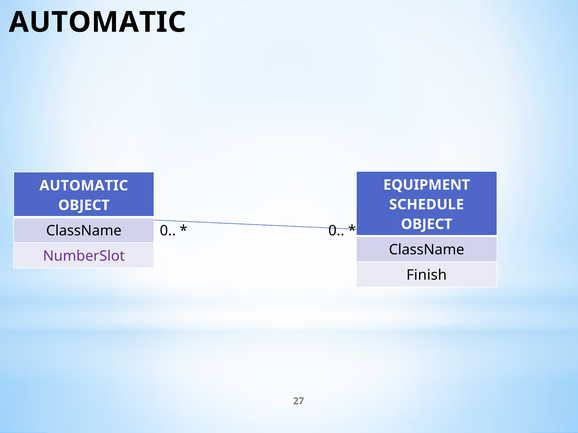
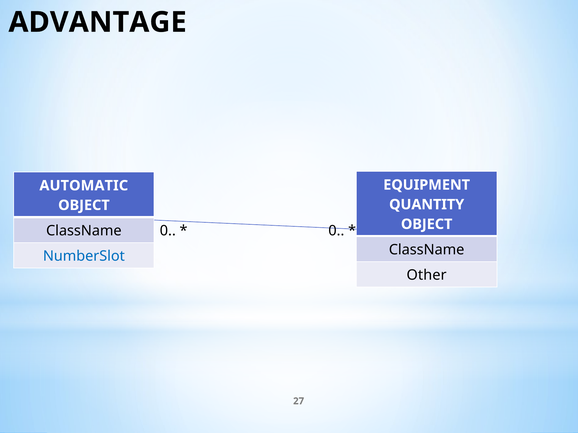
AUTOMATIC at (98, 22): AUTOMATIC -> ADVANTAGE
SCHEDULE: SCHEDULE -> QUANTITY
NumberSlot colour: purple -> blue
Finish: Finish -> Other
